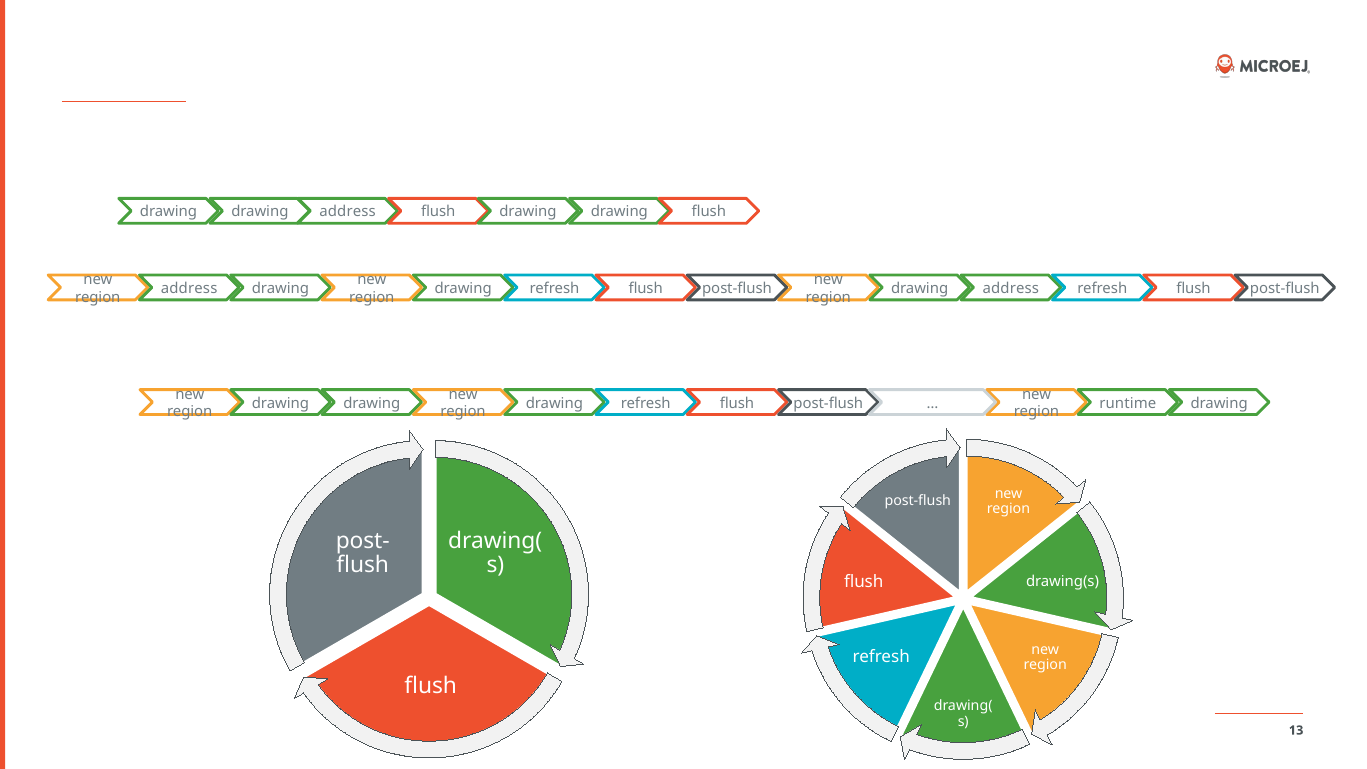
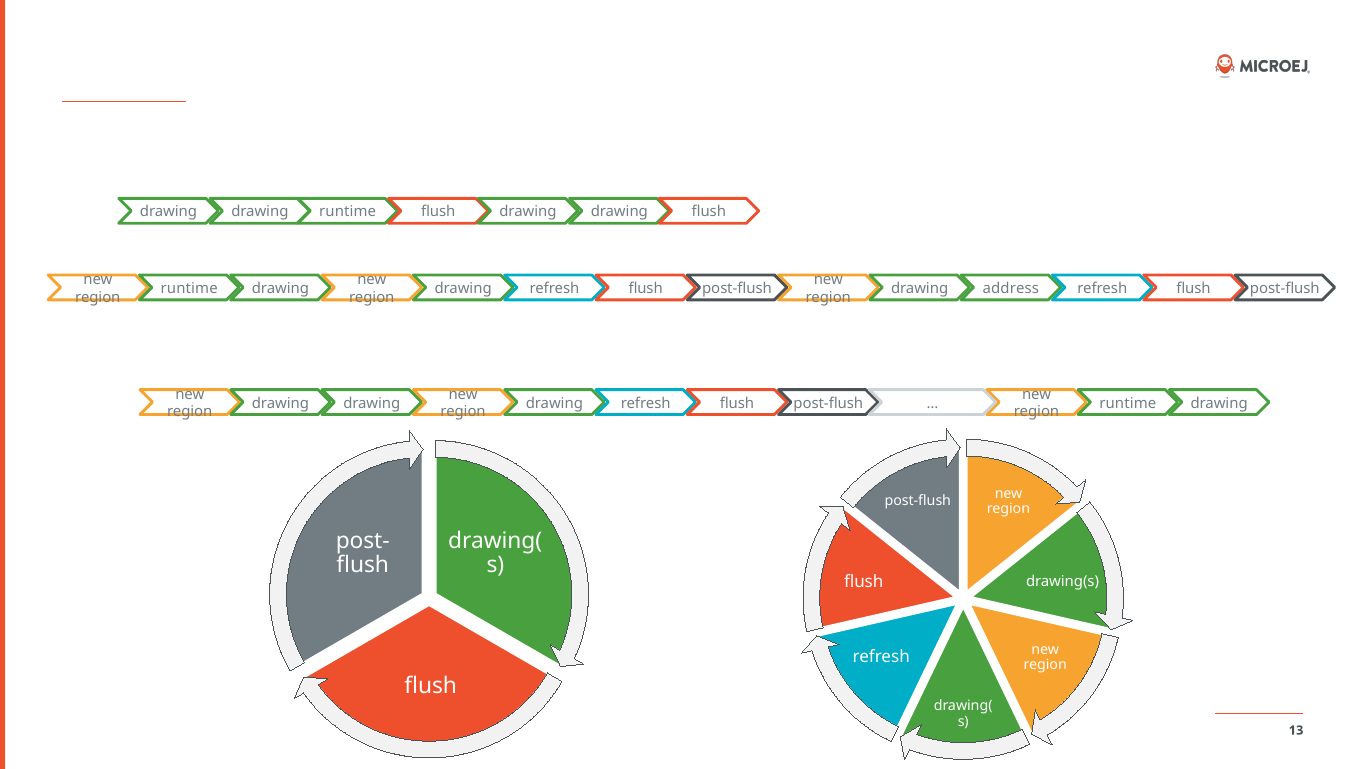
drawing drawing address: address -> runtime
address at (189, 288): address -> runtime
